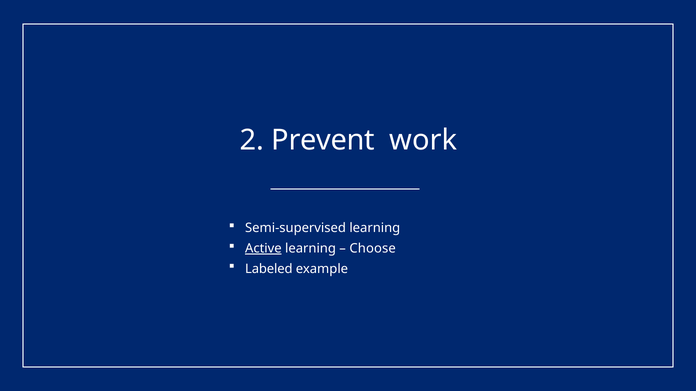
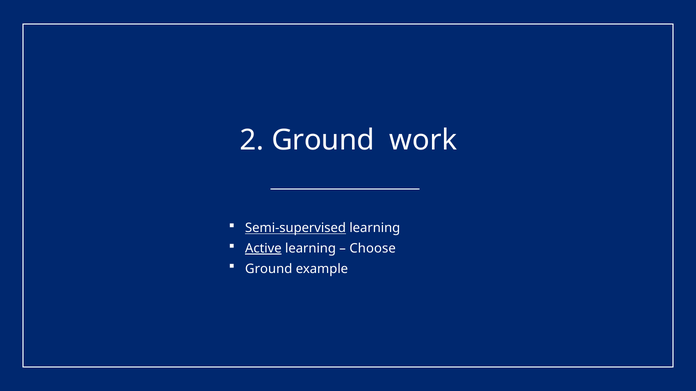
2 Prevent: Prevent -> Ground
Semi-supervised underline: none -> present
Labeled at (269, 269): Labeled -> Ground
